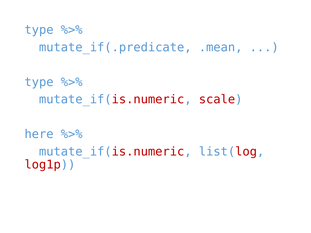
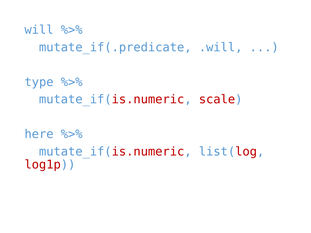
type at (39, 30): type -> will
.mean: .mean -> .will
